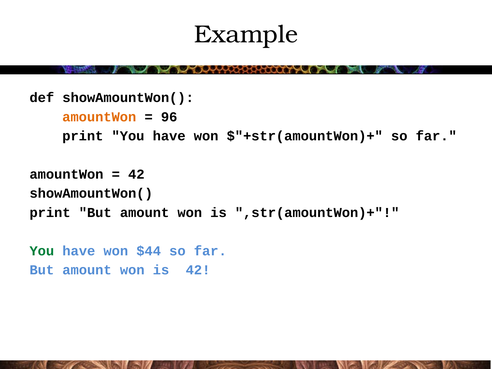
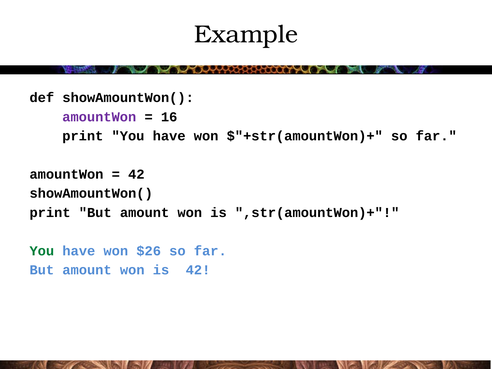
amountWon at (99, 117) colour: orange -> purple
96: 96 -> 16
$44: $44 -> $26
